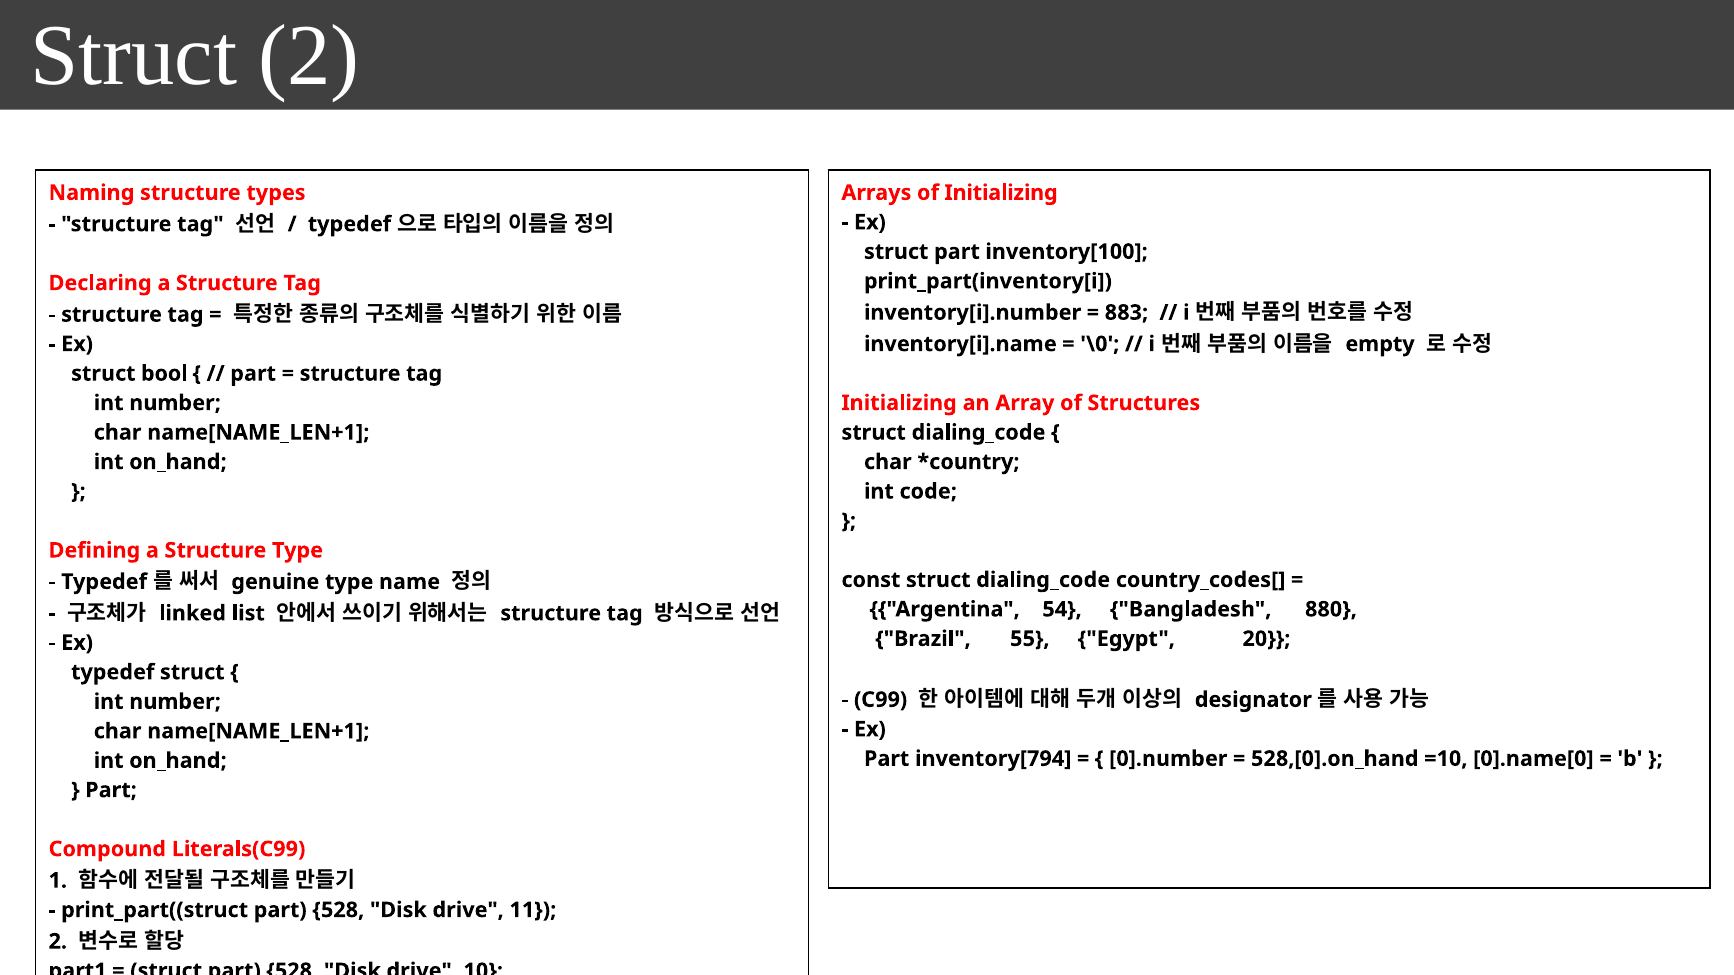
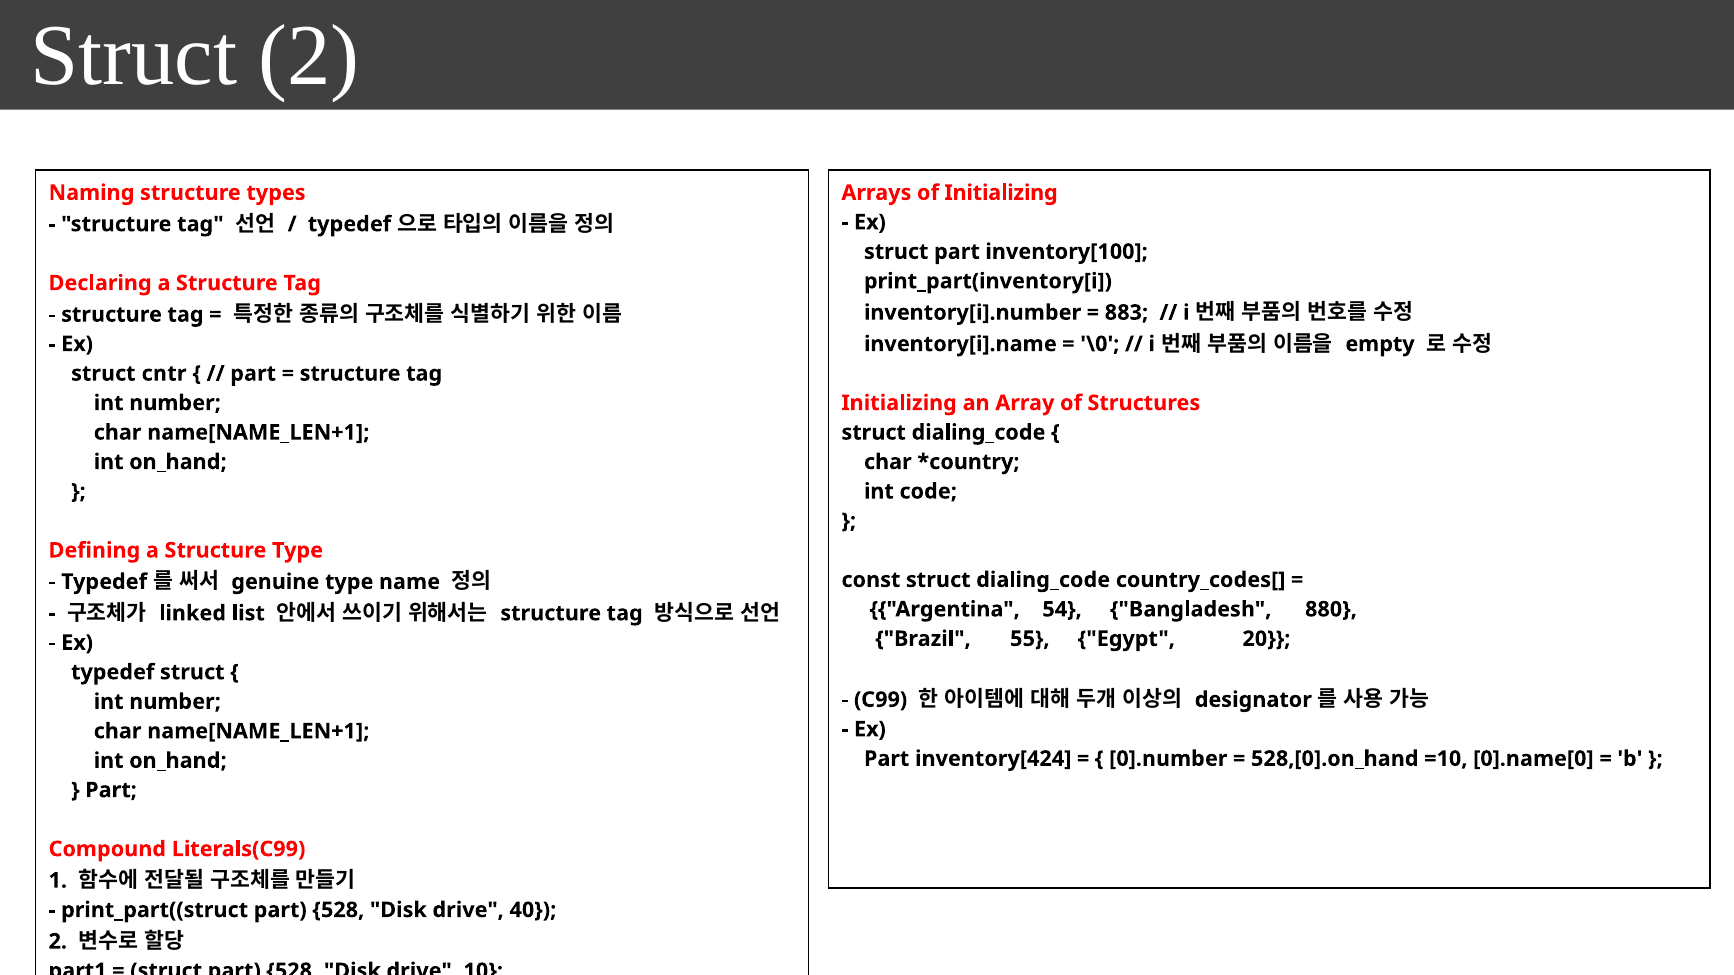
bool: bool -> cntr
inventory[794: inventory[794 -> inventory[424
11: 11 -> 40
